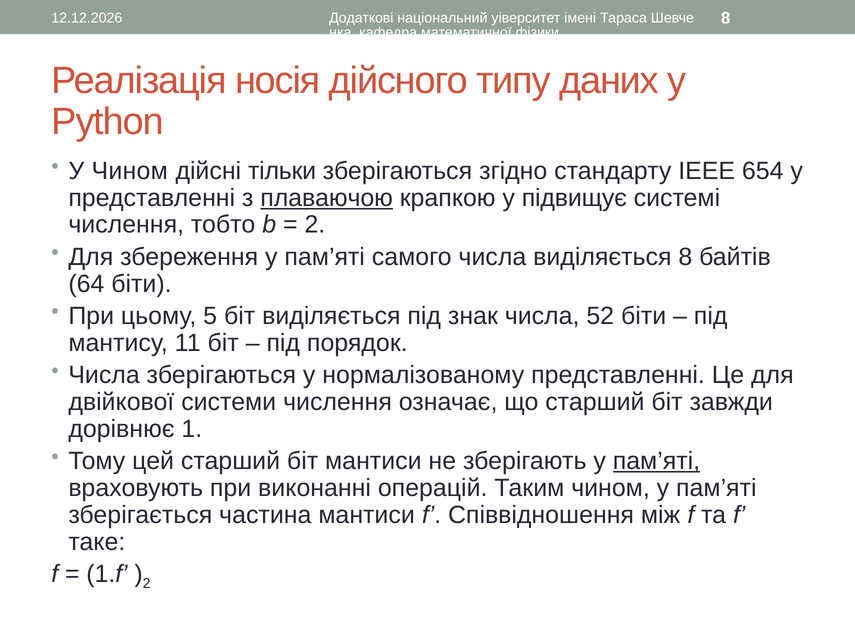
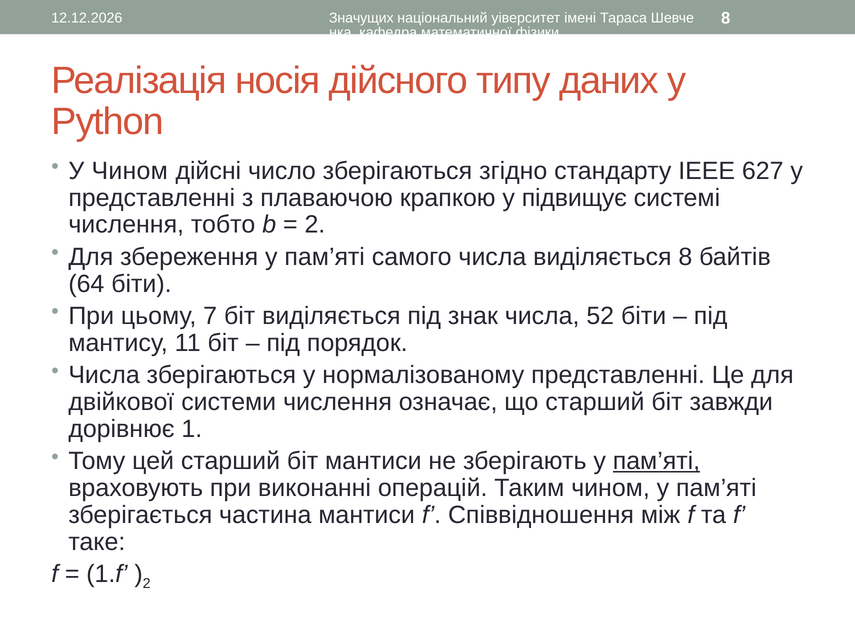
Додаткові: Додаткові -> Значущих
тільки: тільки -> число
654: 654 -> 627
плаваючою underline: present -> none
5: 5 -> 7
